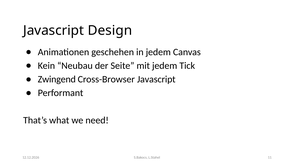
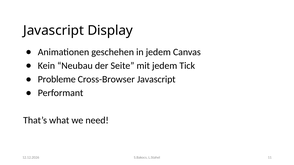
Design: Design -> Display
Zwingend: Zwingend -> Probleme
